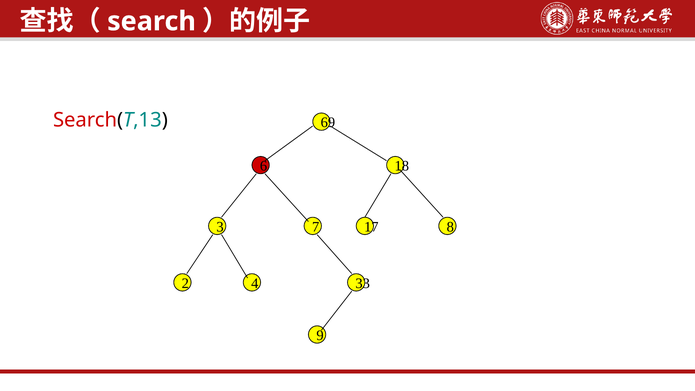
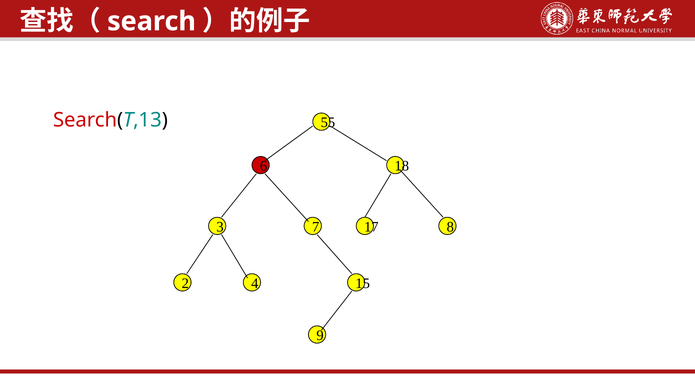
69: 69 -> 55
33: 33 -> 15
